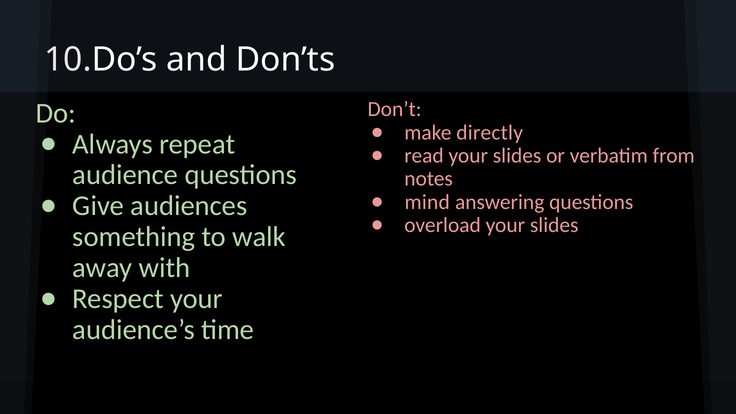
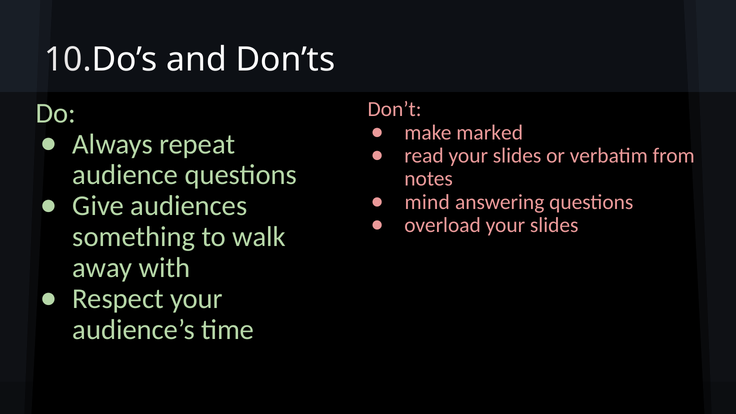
directly: directly -> marked
